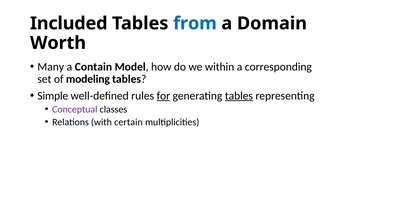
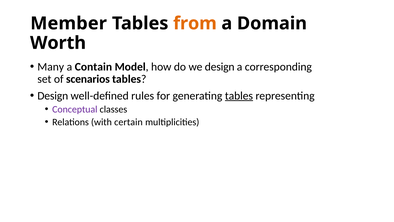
Included: Included -> Member
from colour: blue -> orange
we within: within -> design
modeling: modeling -> scenarios
Simple at (53, 96): Simple -> Design
for underline: present -> none
